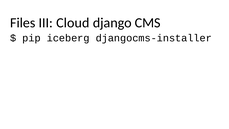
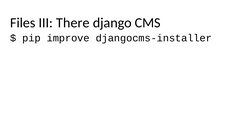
Cloud: Cloud -> There
iceberg: iceberg -> improve
